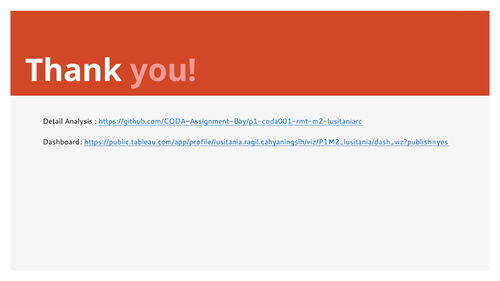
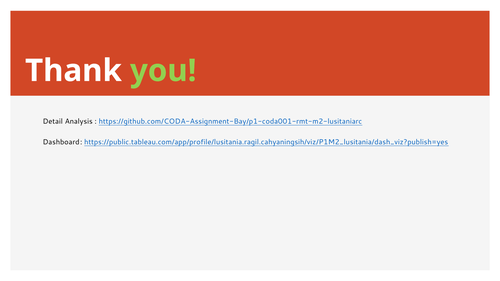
you colour: pink -> light green
